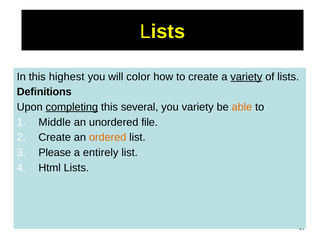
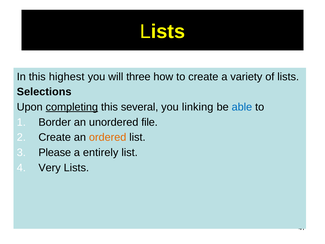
color: color -> three
variety at (246, 77) underline: present -> none
Definitions: Definitions -> Selections
you variety: variety -> linking
able colour: orange -> blue
Middle: Middle -> Border
Html: Html -> Very
